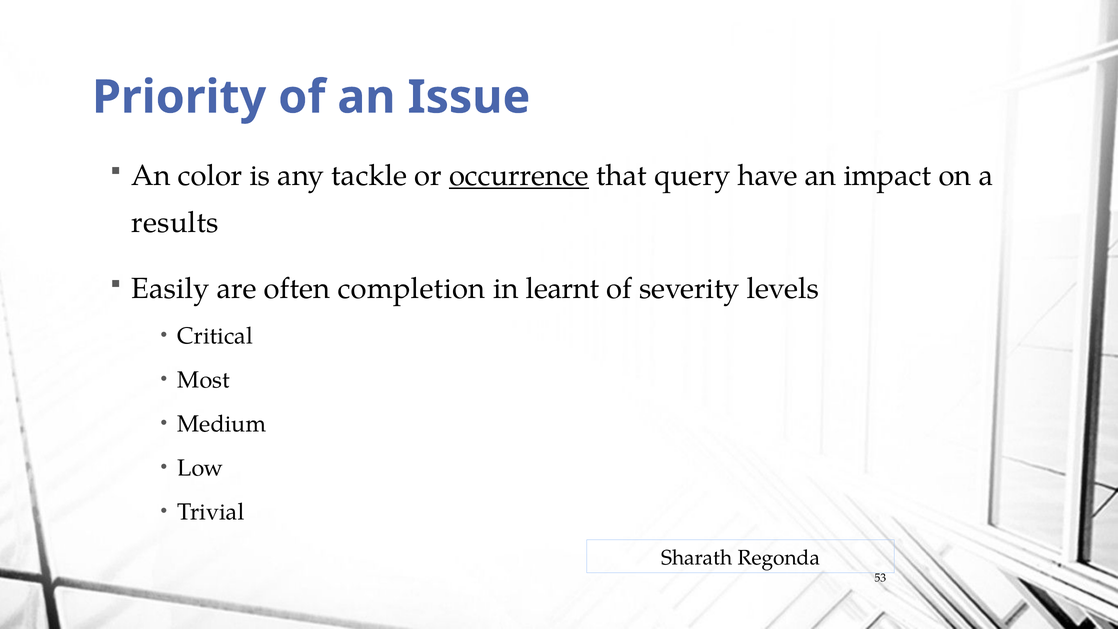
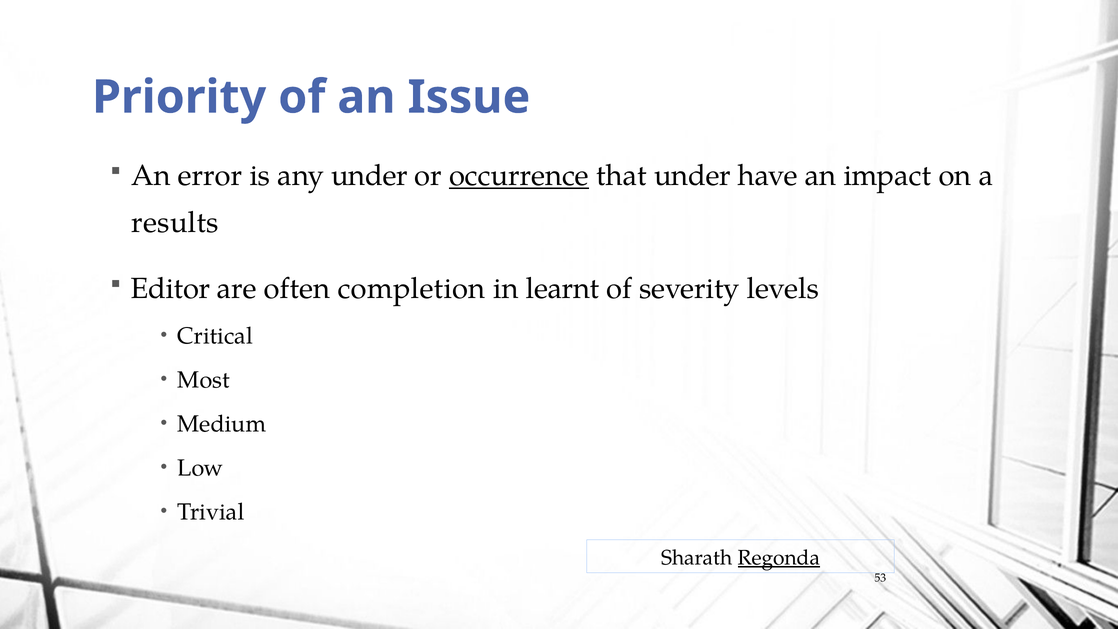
color: color -> error
any tackle: tackle -> under
that query: query -> under
Easily: Easily -> Editor
Regonda underline: none -> present
